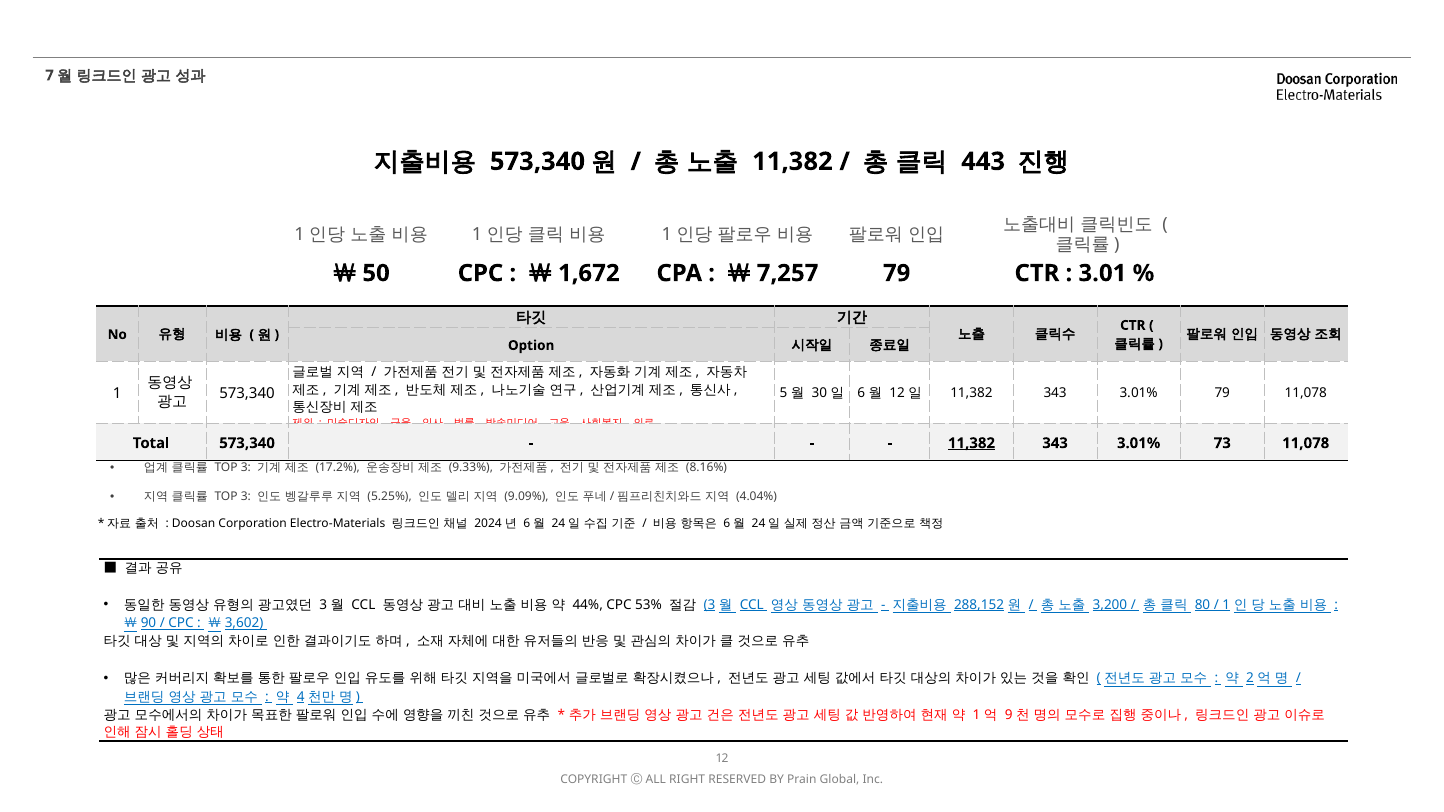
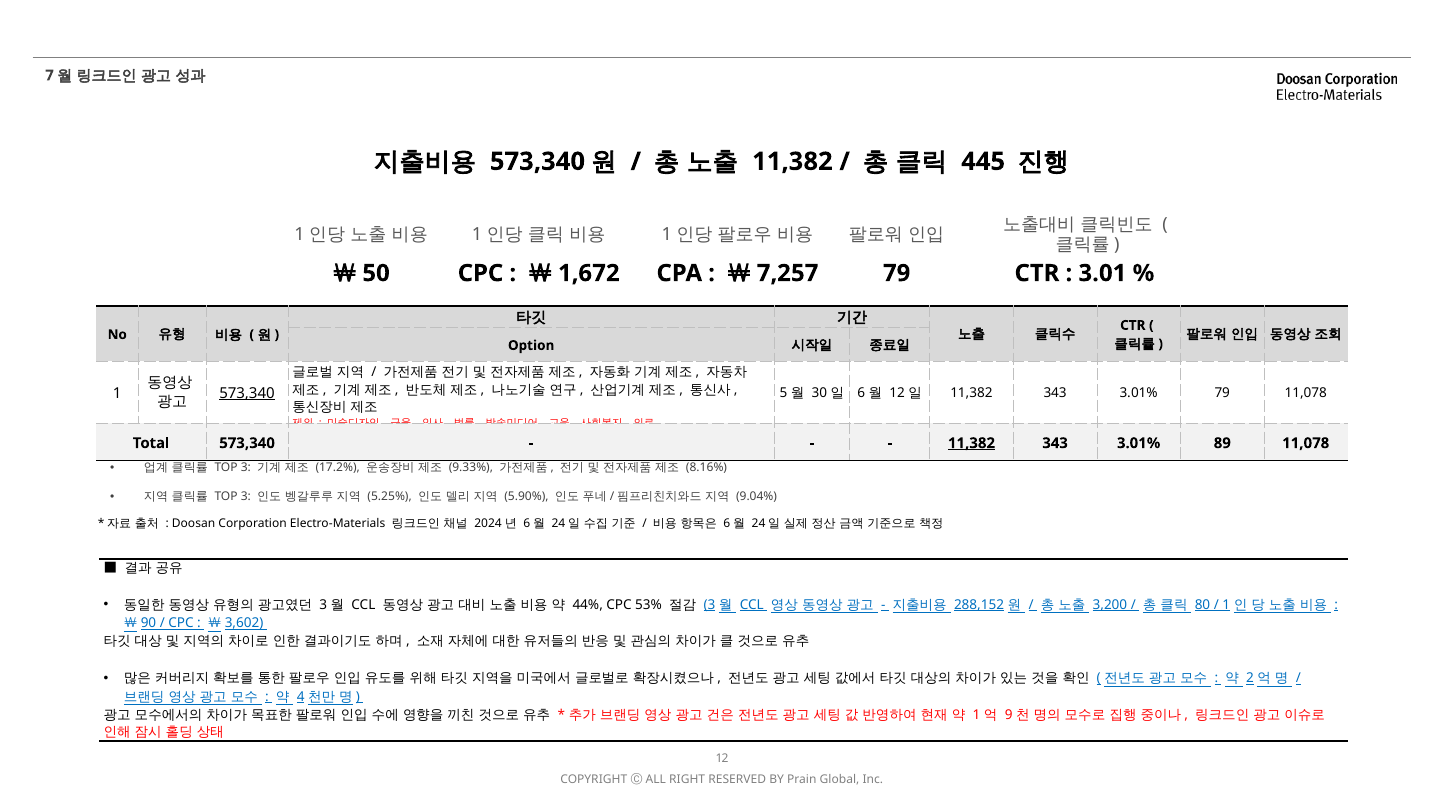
443: 443 -> 445
573,340 at (247, 394) underline: none -> present
73: 73 -> 89
9.09%: 9.09% -> 5.90%
4.04%: 4.04% -> 9.04%
